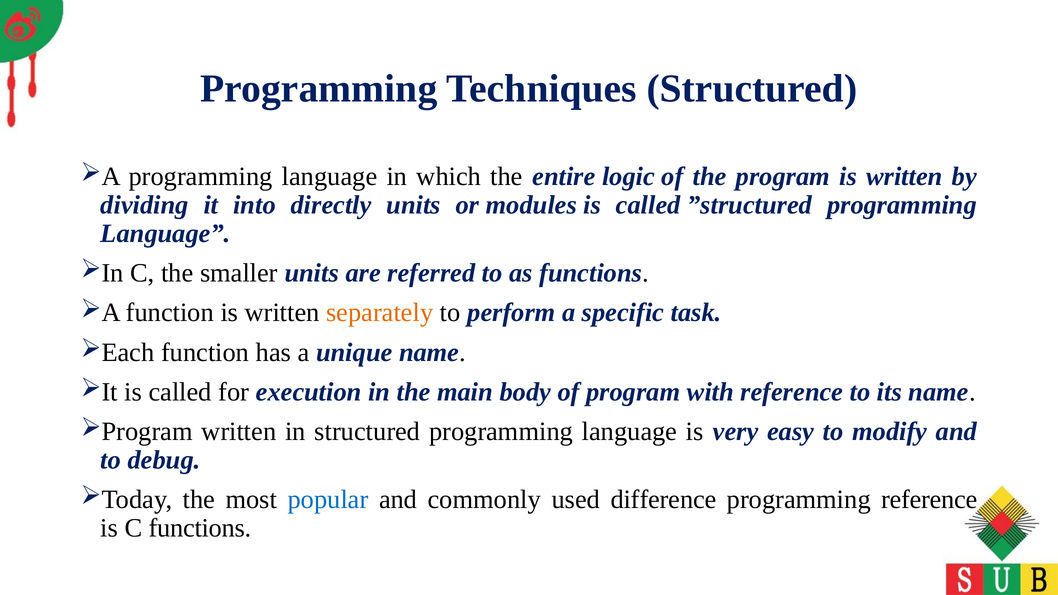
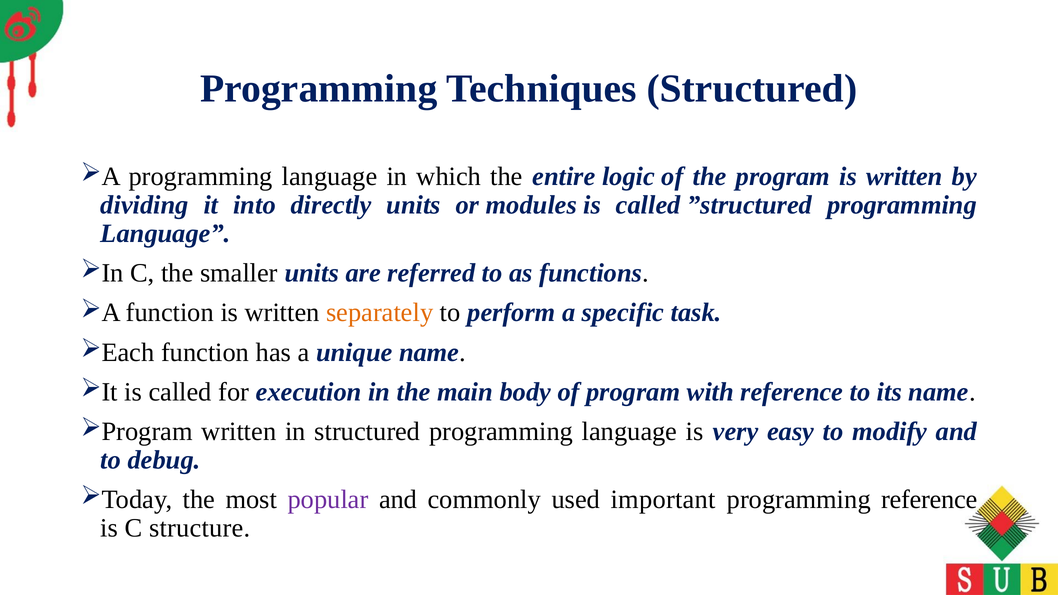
popular colour: blue -> purple
difference: difference -> important
C functions: functions -> structure
